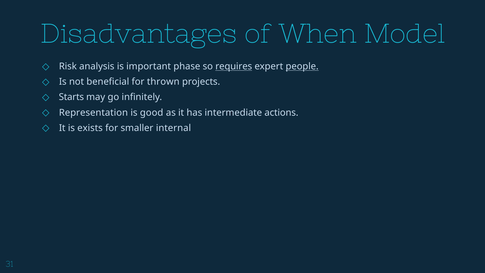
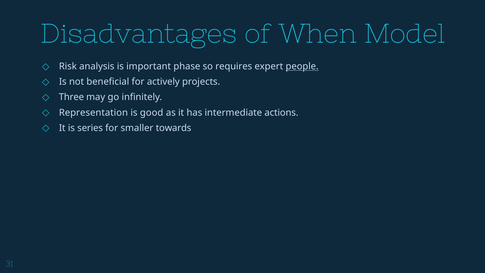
requires underline: present -> none
thrown: thrown -> actively
Starts: Starts -> Three
exists: exists -> series
internal: internal -> towards
